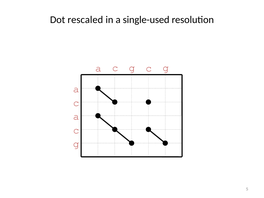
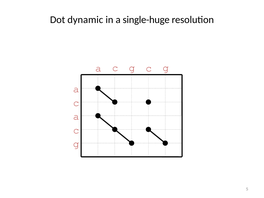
rescaled: rescaled -> dynamic
single-used: single-used -> single-huge
